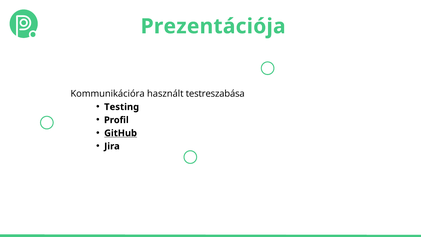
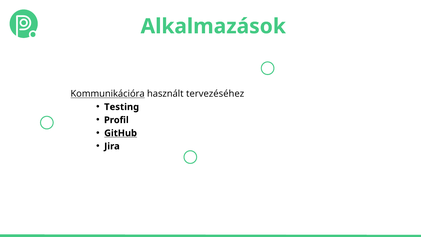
Prezentációja: Prezentációja -> Alkalmazások
Kommunikációra underline: none -> present
testreszabása: testreszabása -> tervezéséhez
